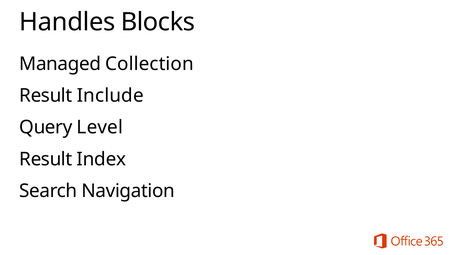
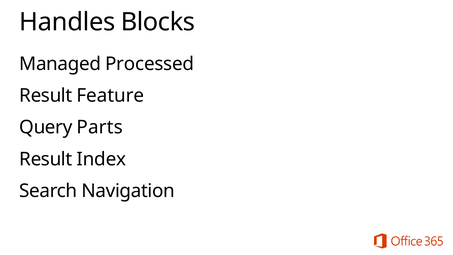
Collection: Collection -> Processed
Include: Include -> Feature
Level: Level -> Parts
